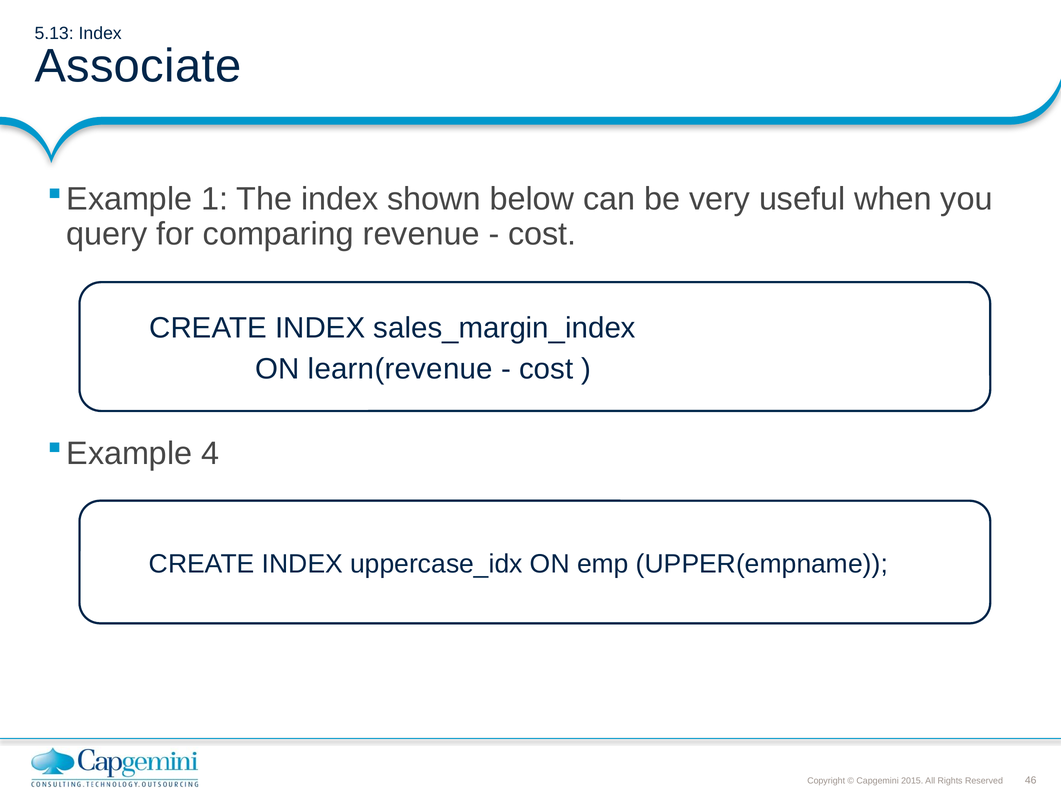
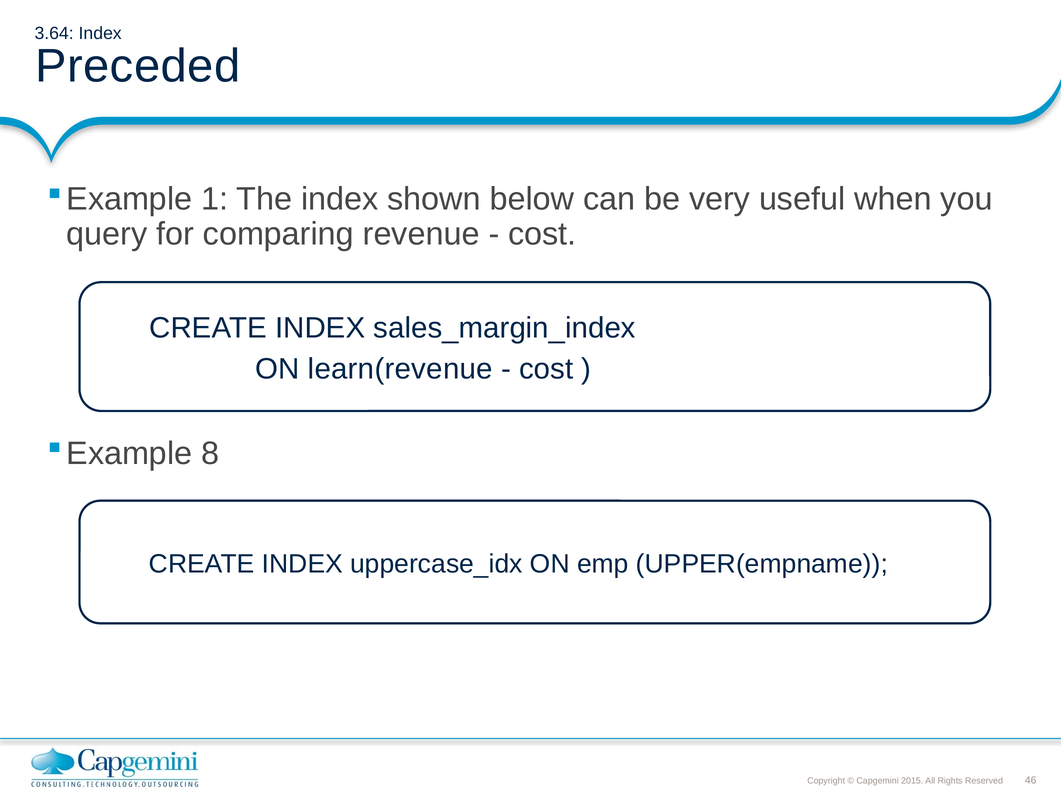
5.13: 5.13 -> 3.64
Associate: Associate -> Preceded
4: 4 -> 8
